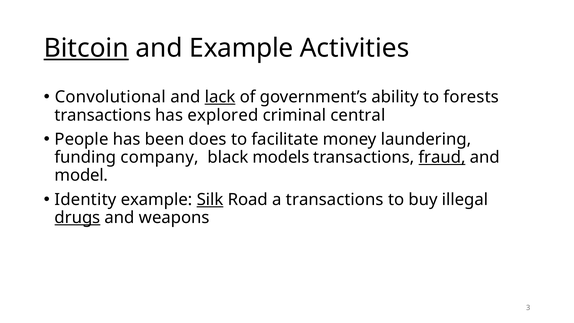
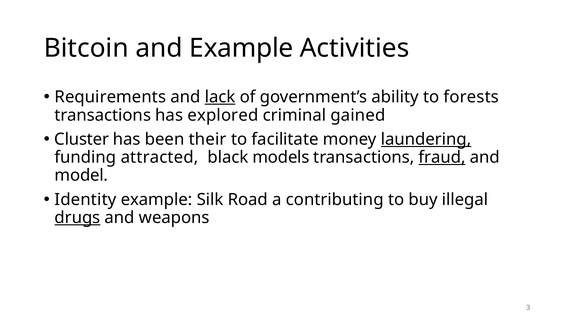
Bitcoin underline: present -> none
Convolutional: Convolutional -> Requirements
central: central -> gained
People: People -> Cluster
does: does -> their
laundering underline: none -> present
company: company -> attracted
Silk underline: present -> none
a transactions: transactions -> contributing
